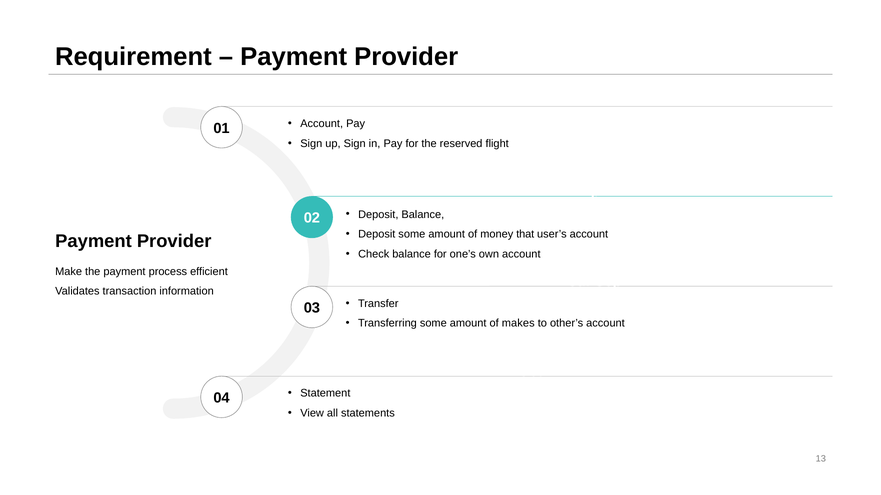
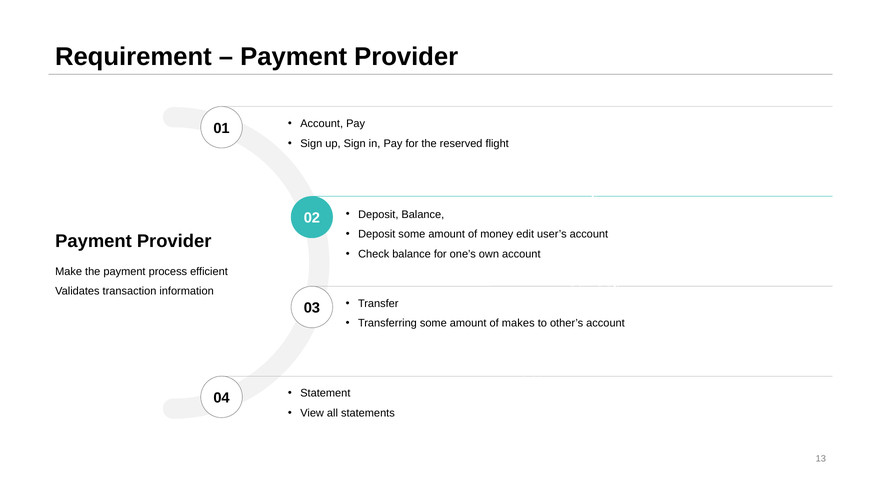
that: that -> edit
